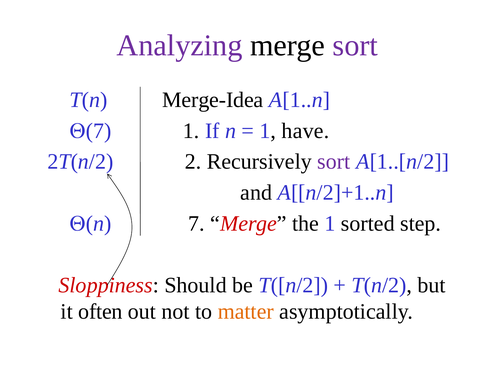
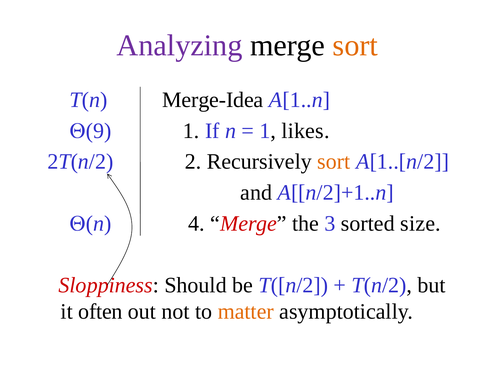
sort at (355, 45) colour: purple -> orange
7 at (99, 131): 7 -> 9
have: have -> likes
sort at (334, 161) colour: purple -> orange
n 7: 7 -> 4
the 1: 1 -> 3
step: step -> size
